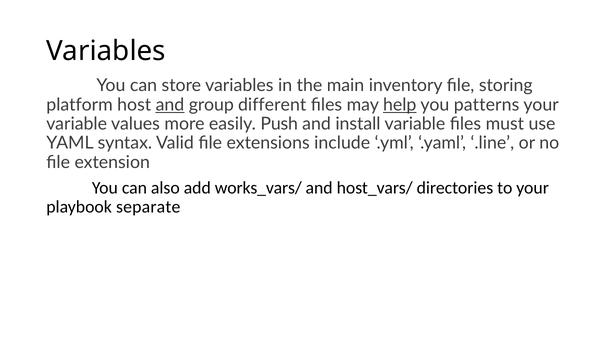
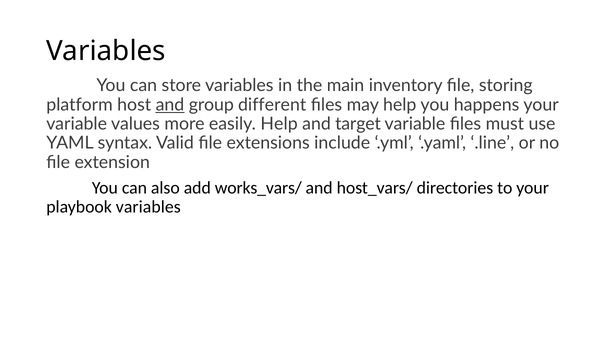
help at (400, 105) underline: present -> none
patterns: patterns -> happens
easily Push: Push -> Help
install: install -> target
playbook separate: separate -> variables
